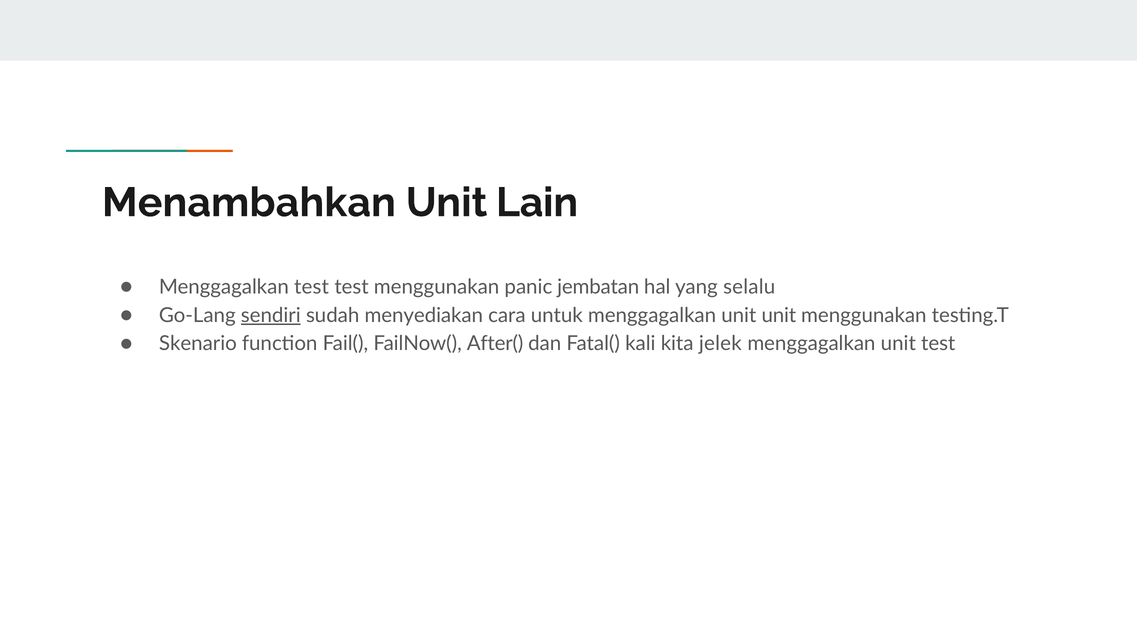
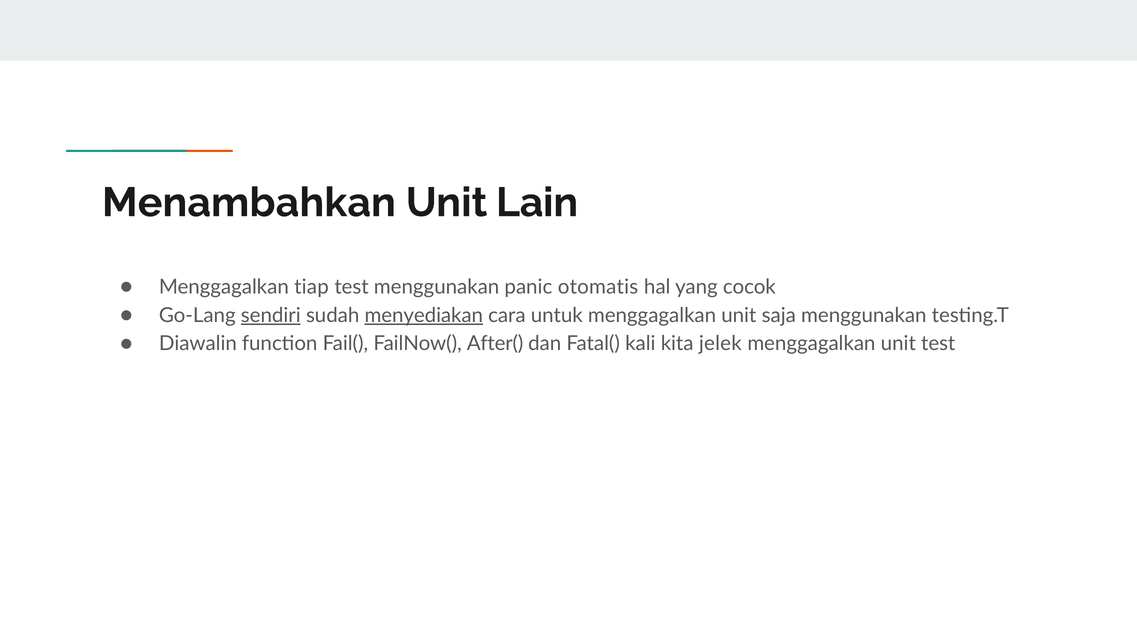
Menggagalkan test: test -> tiap
jembatan: jembatan -> otomatis
selalu: selalu -> cocok
menyediakan underline: none -> present
unit unit: unit -> saja
Skenario: Skenario -> Diawalin
